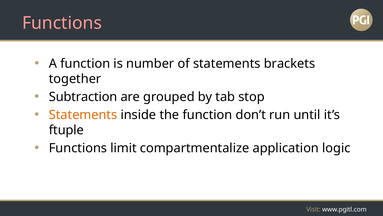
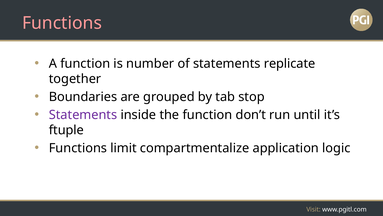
brackets: brackets -> replicate
Subtraction: Subtraction -> Boundaries
Statements at (83, 115) colour: orange -> purple
